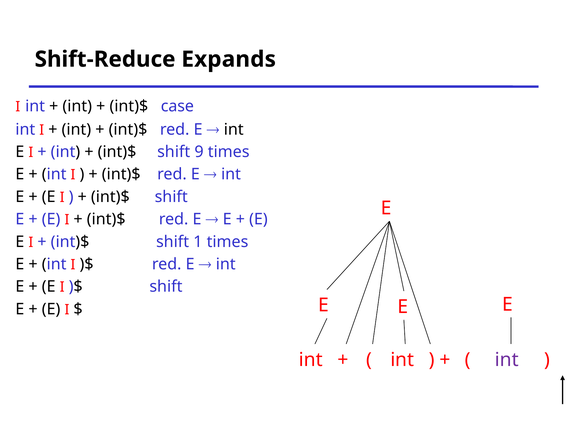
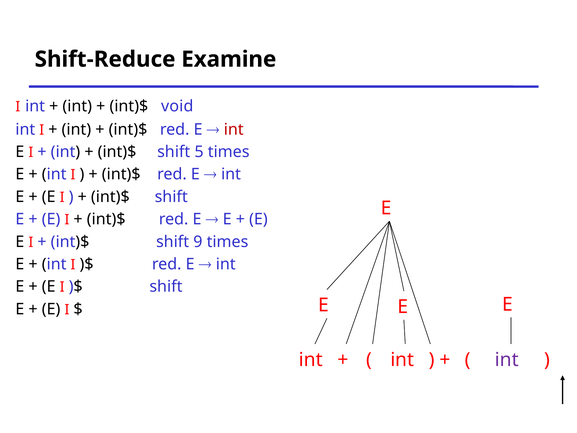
Expands: Expands -> Examine
case: case -> void
int at (234, 129) colour: black -> red
9: 9 -> 5
1: 1 -> 9
